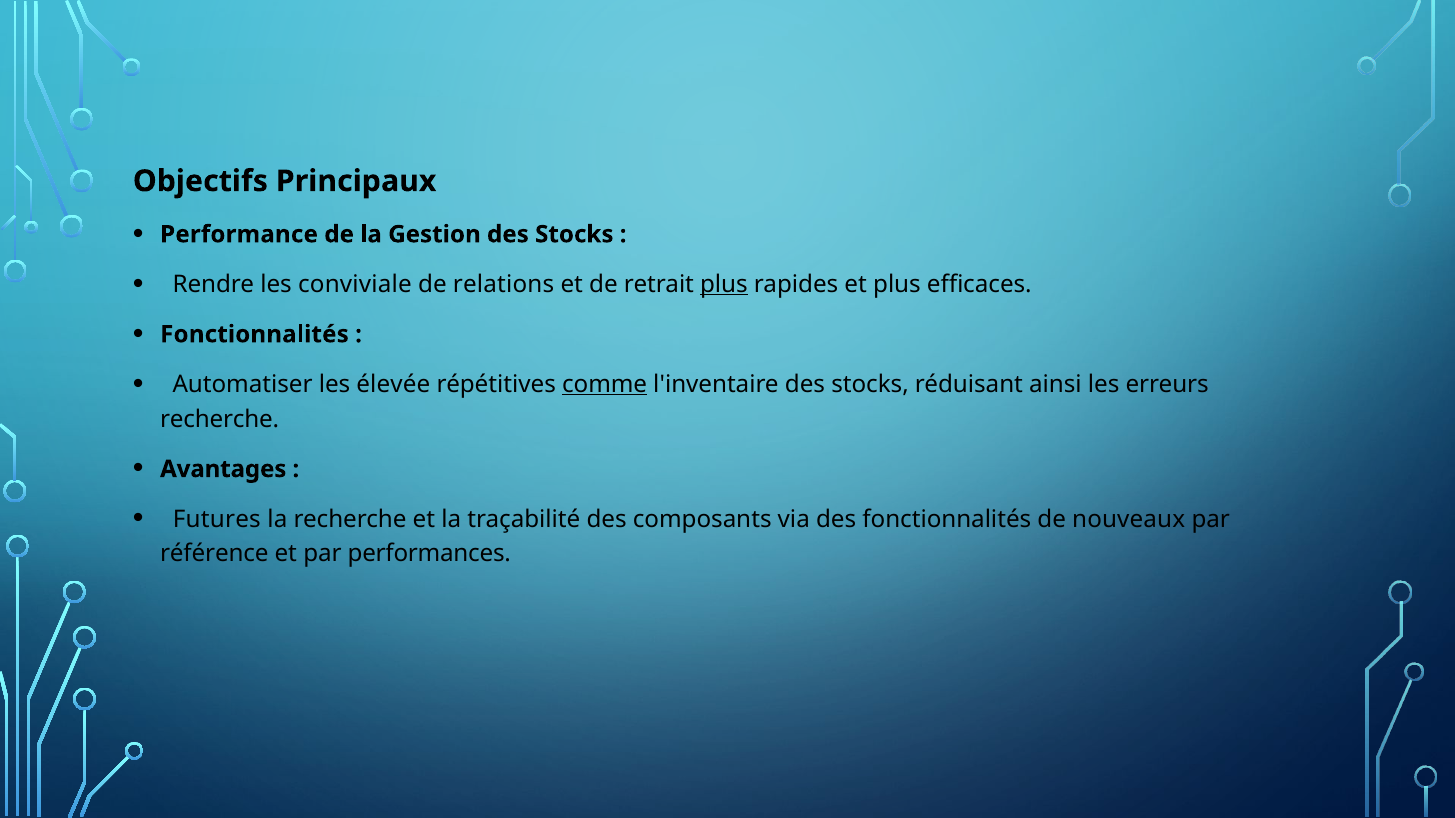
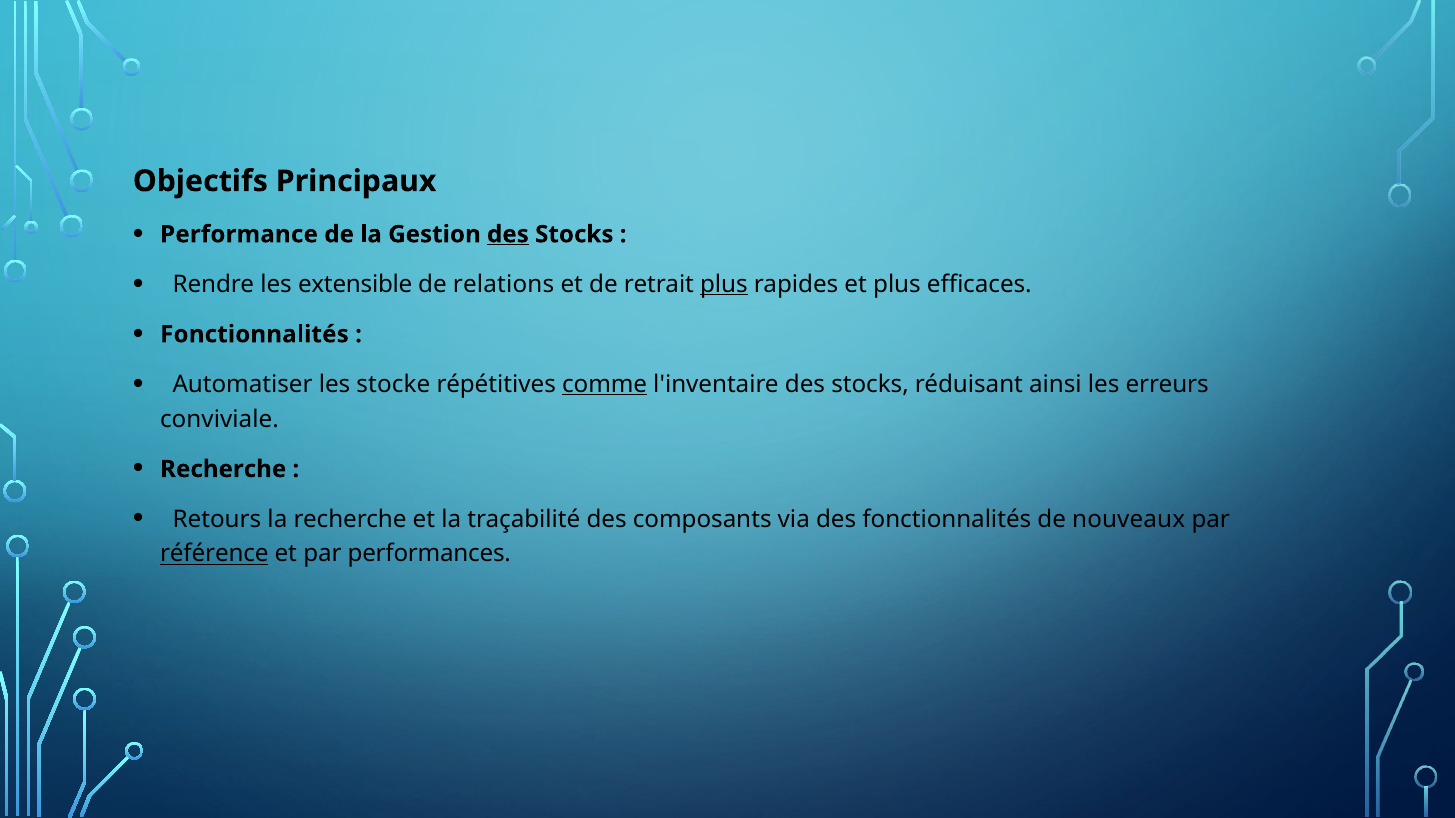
des at (508, 234) underline: none -> present
conviviale: conviviale -> extensible
élevée: élevée -> stocke
recherche at (220, 419): recherche -> conviviale
Avantages at (223, 469): Avantages -> Recherche
Futures: Futures -> Retours
référence underline: none -> present
